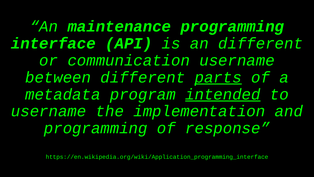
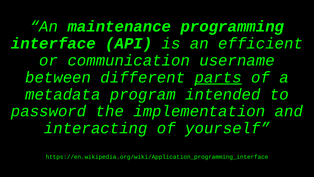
an different: different -> efficient
intended underline: present -> none
username at (49, 111): username -> password
programming at (96, 128): programming -> interacting
response: response -> yourself
